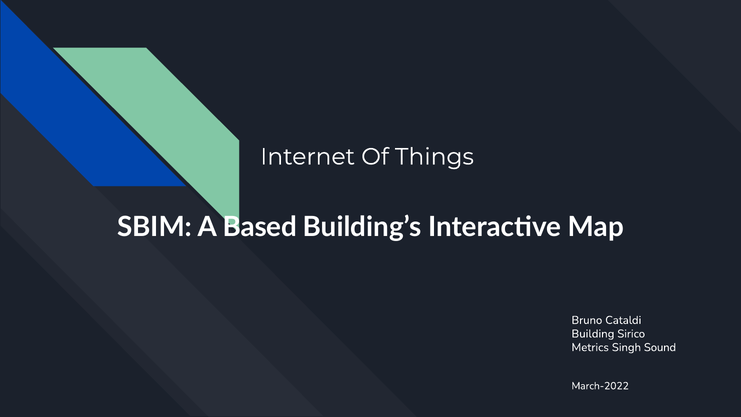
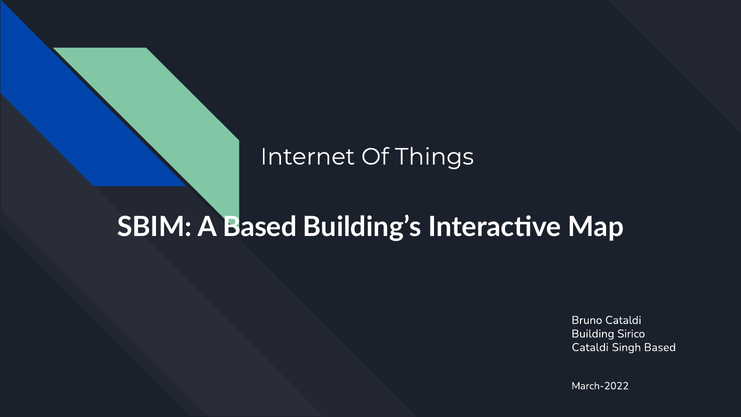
Metrics at (590, 347): Metrics -> Cataldi
Singh Sound: Sound -> Based
